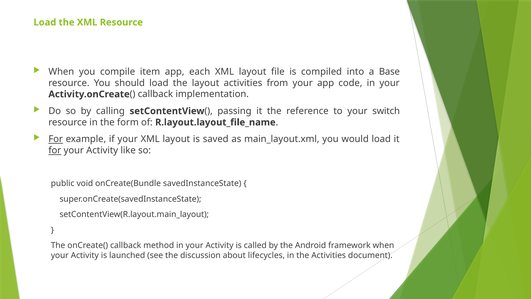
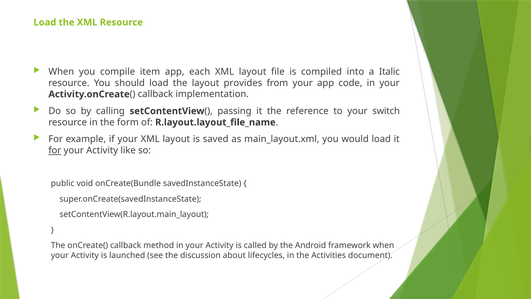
Base: Base -> Italic
layout activities: activities -> provides
For at (56, 139) underline: present -> none
